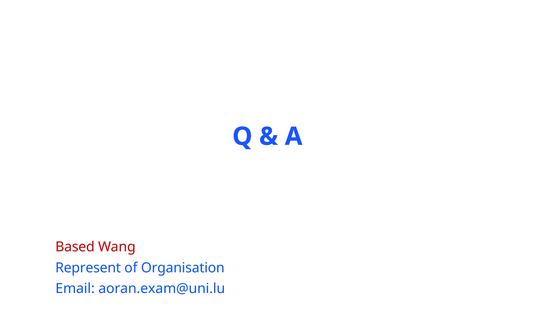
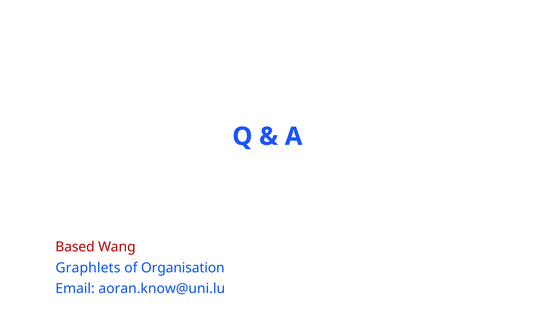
Represent: Represent -> Graphlets
aoran.exam@uni.lu: aoran.exam@uni.lu -> aoran.know@uni.lu
